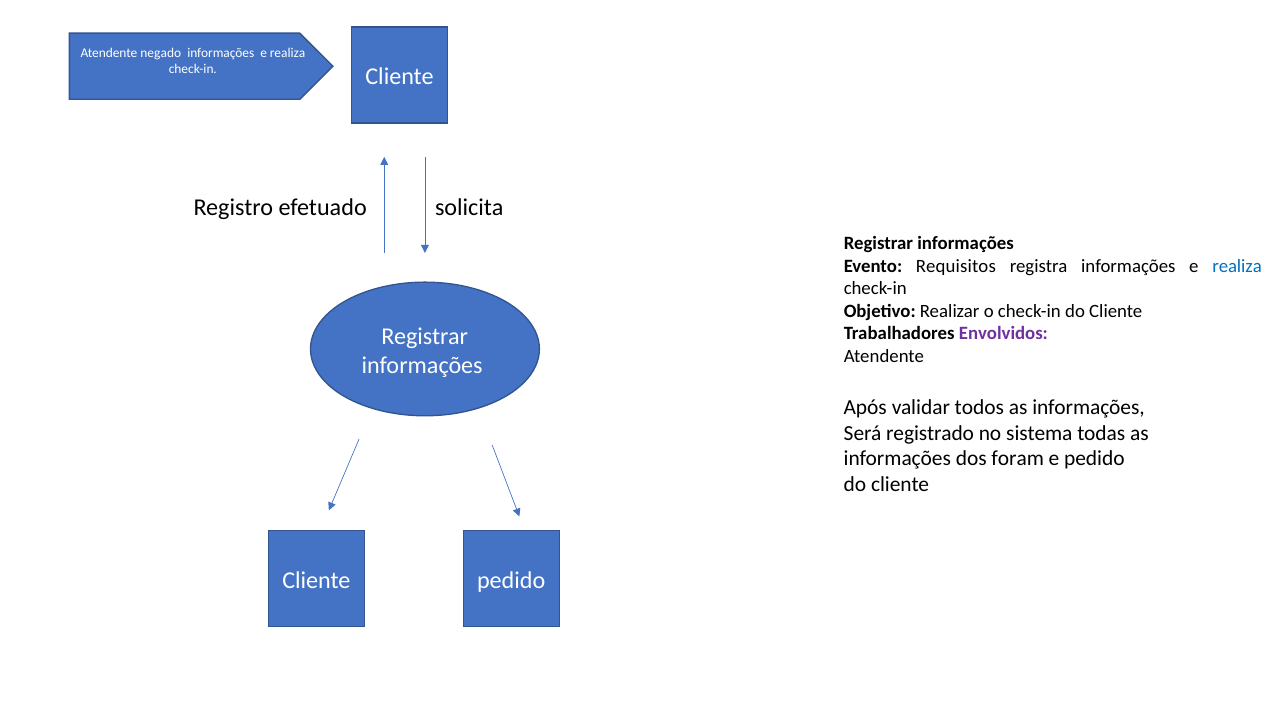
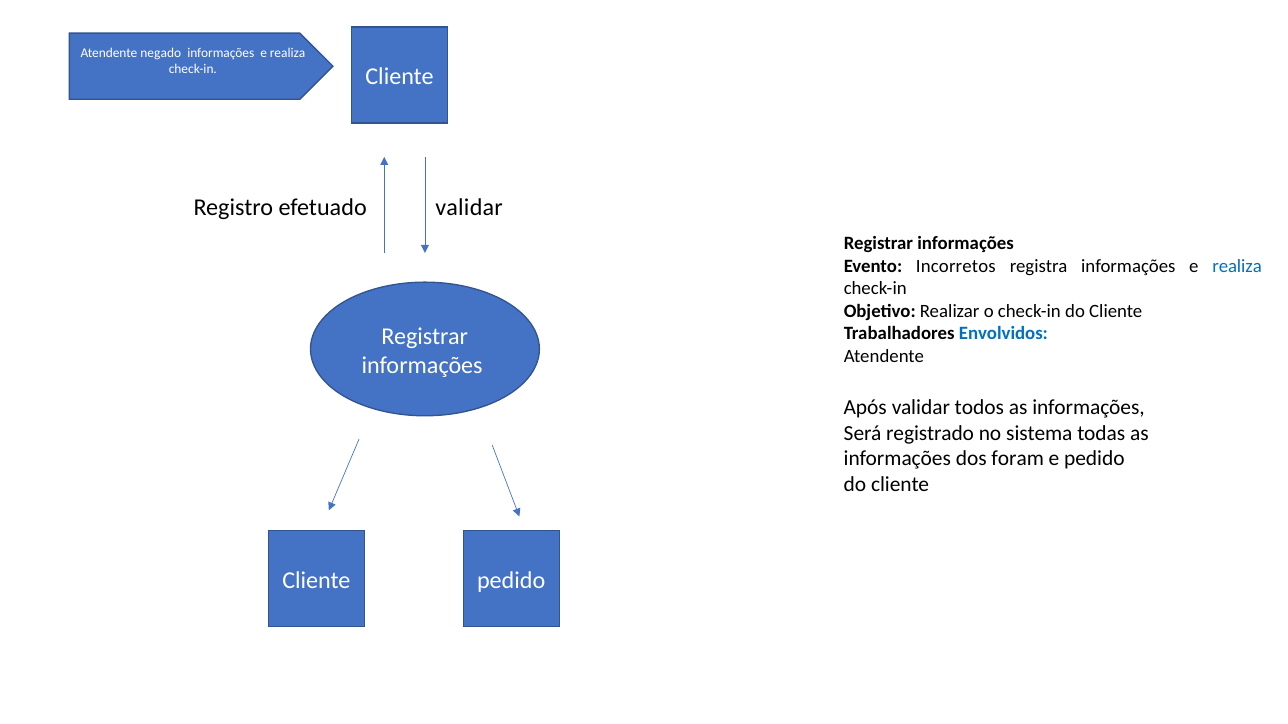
efetuado solicita: solicita -> validar
Requisitos: Requisitos -> Incorretos
Envolvidos colour: purple -> blue
